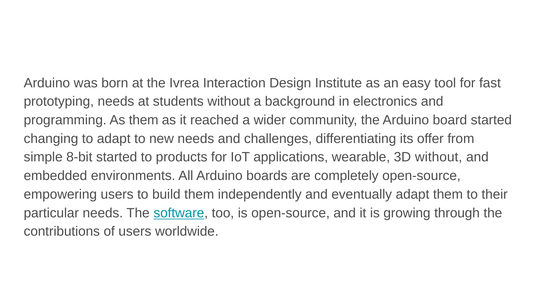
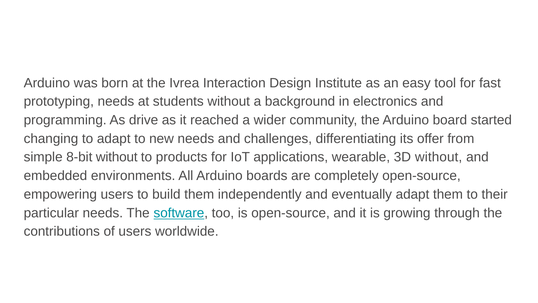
As them: them -> drive
8-bit started: started -> without
